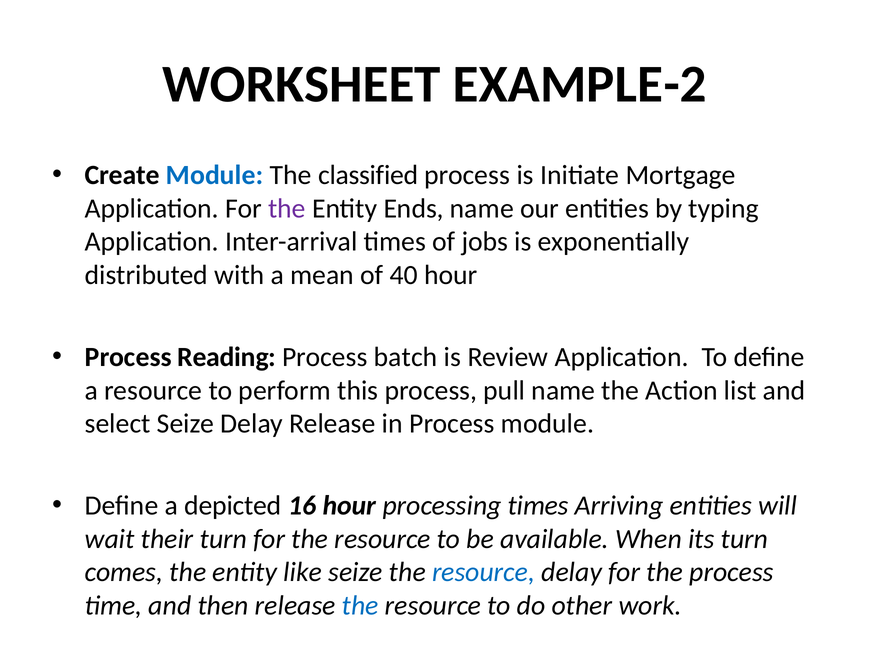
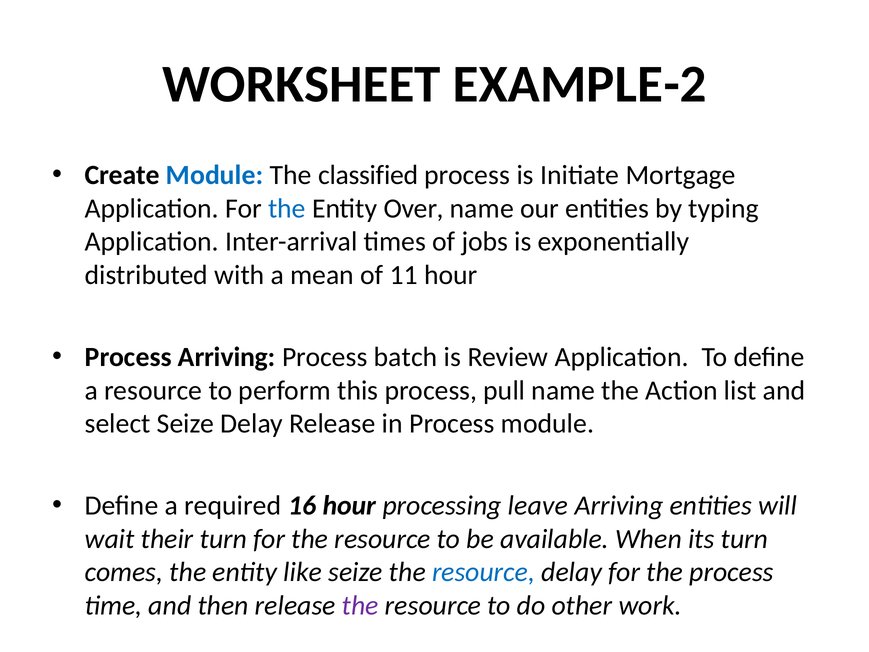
the at (287, 208) colour: purple -> blue
Ends: Ends -> Over
40: 40 -> 11
Process Reading: Reading -> Arriving
depicted: depicted -> required
processing times: times -> leave
the at (360, 605) colour: blue -> purple
